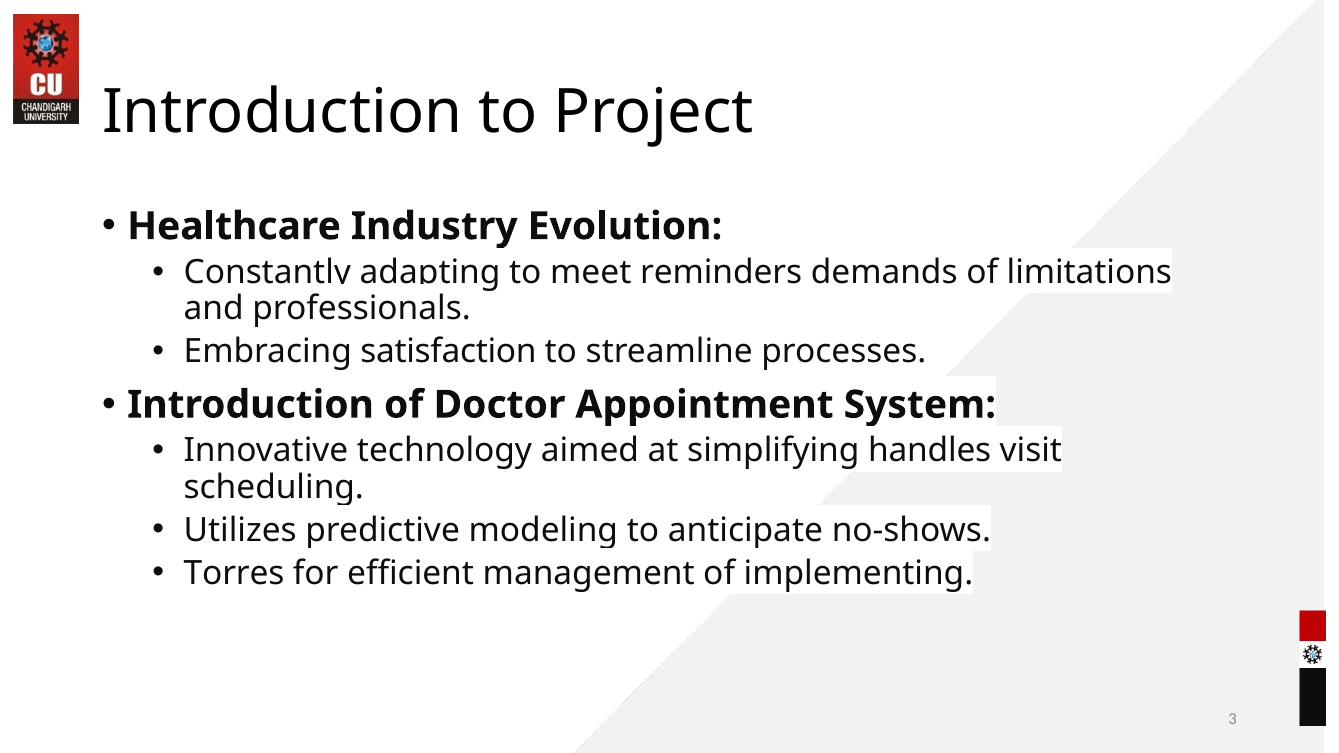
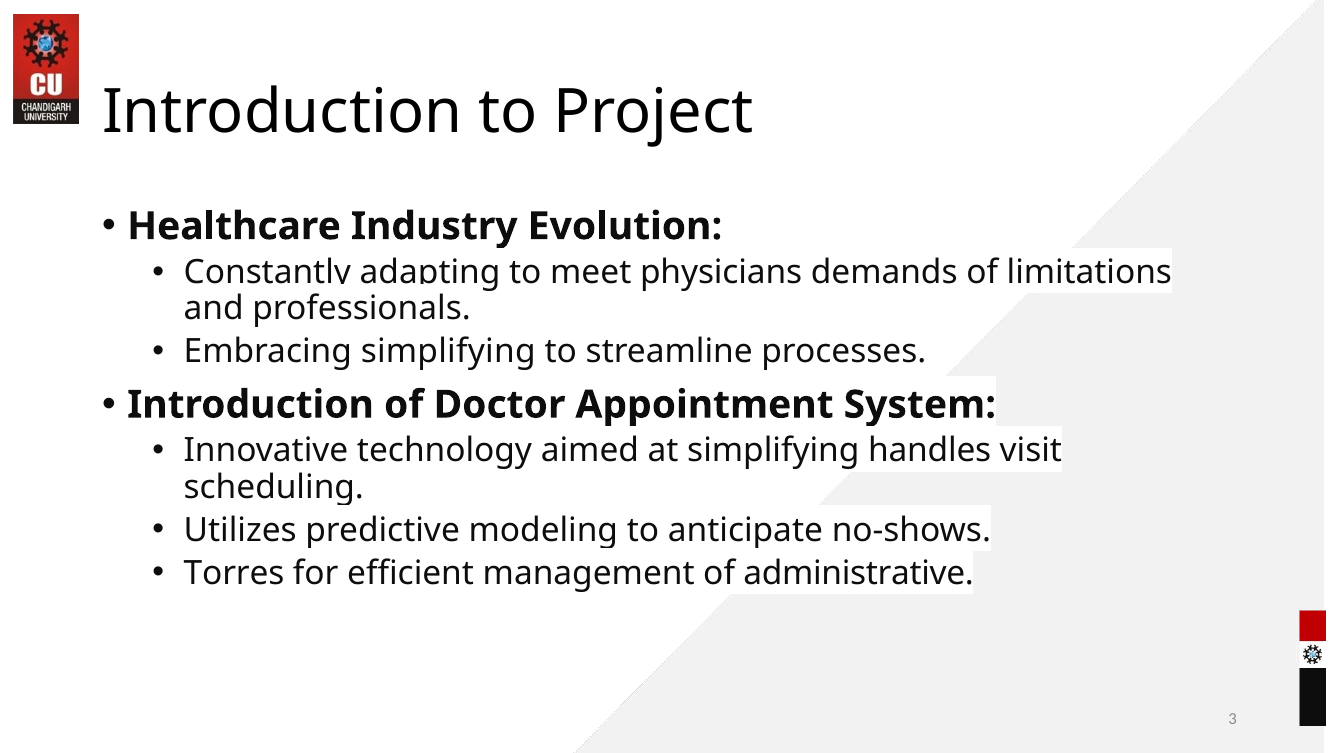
reminders: reminders -> physicians
Embracing satisfaction: satisfaction -> simplifying
implementing: implementing -> administrative
